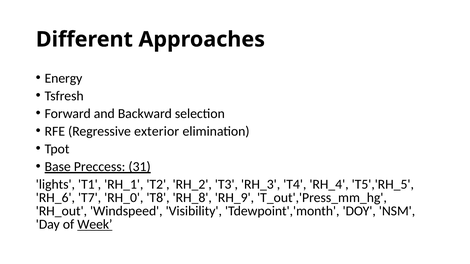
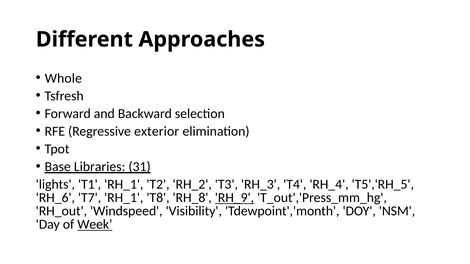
Energy: Energy -> Whole
Preccess: Preccess -> Libraries
T7 RH_0: RH_0 -> RH_1
RH_9 underline: none -> present
